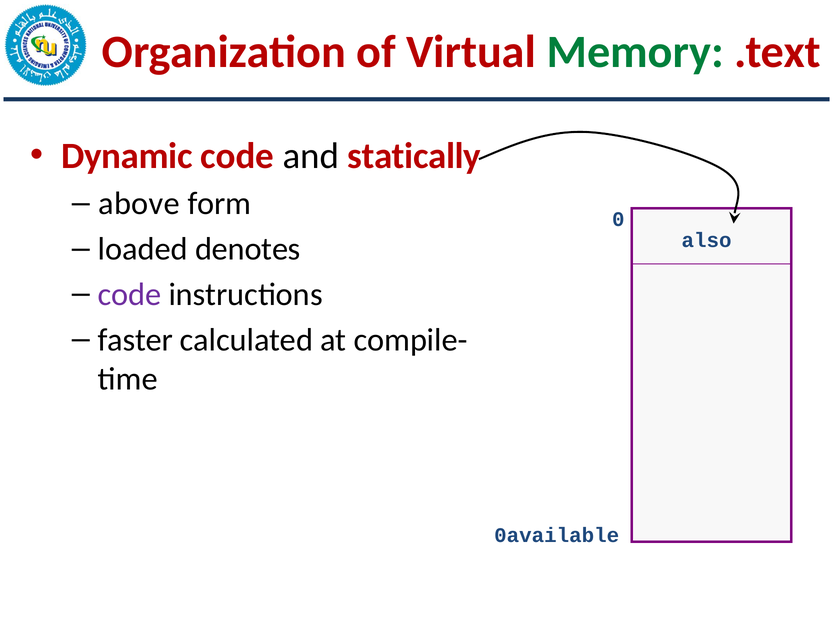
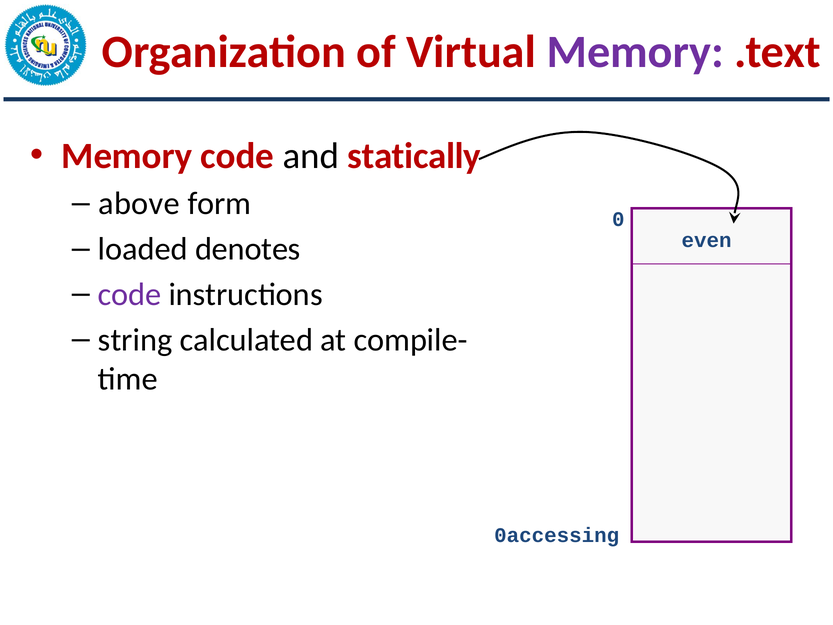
Memory at (635, 52) colour: green -> purple
Dynamic at (127, 156): Dynamic -> Memory
also: also -> even
faster: faster -> string
0available: 0available -> 0accessing
